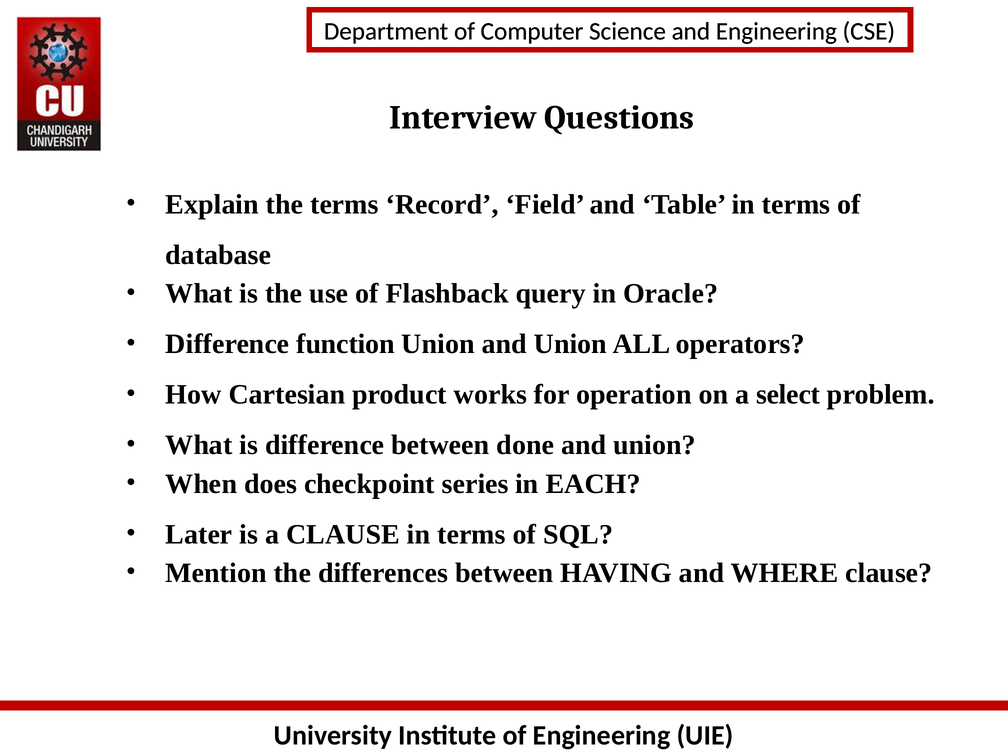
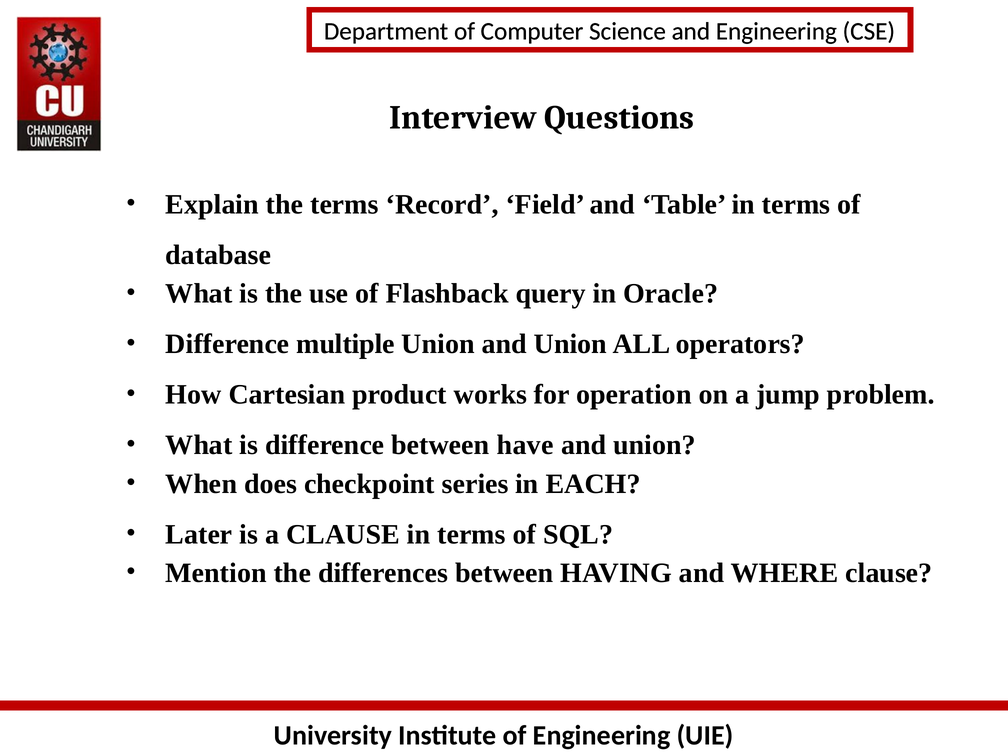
function: function -> multiple
select: select -> jump
done: done -> have
